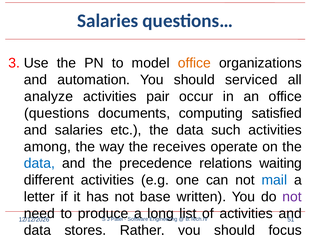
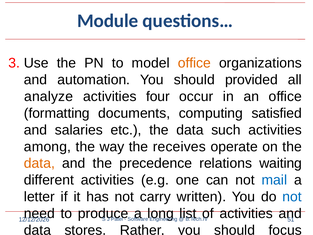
Salaries at (108, 21): Salaries -> Module
serviced: serviced -> provided
pair: pair -> four
questions: questions -> formatting
data at (39, 163) colour: blue -> orange
base: base -> carry
not at (292, 197) colour: purple -> blue
